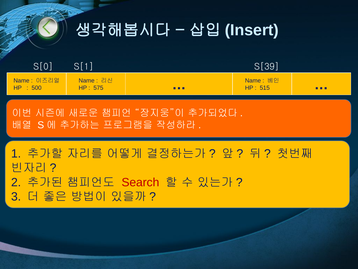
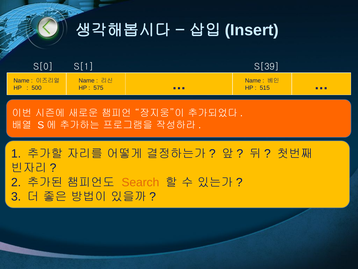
Search colour: red -> orange
